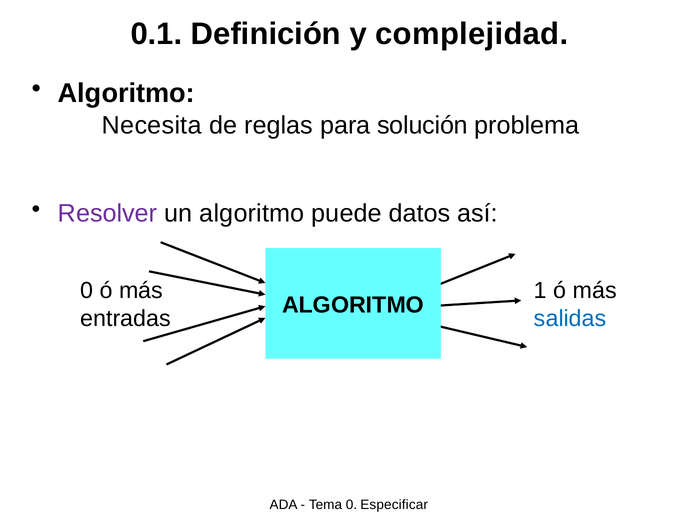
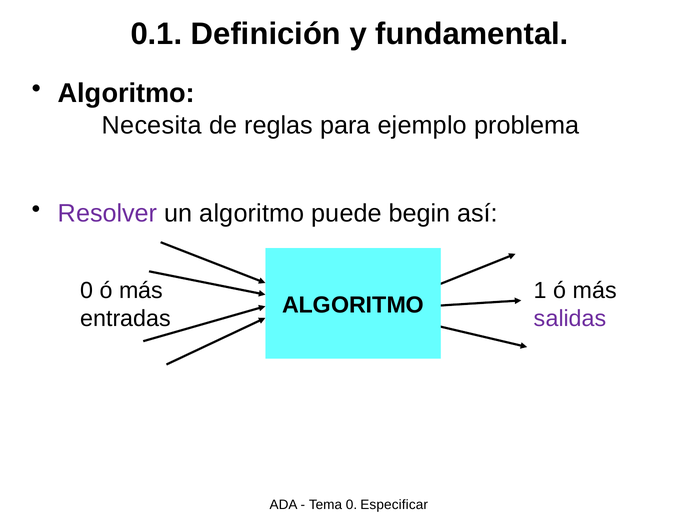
complejidad: complejidad -> fundamental
solución: solución -> ejemplo
datos: datos -> begin
salidas colour: blue -> purple
